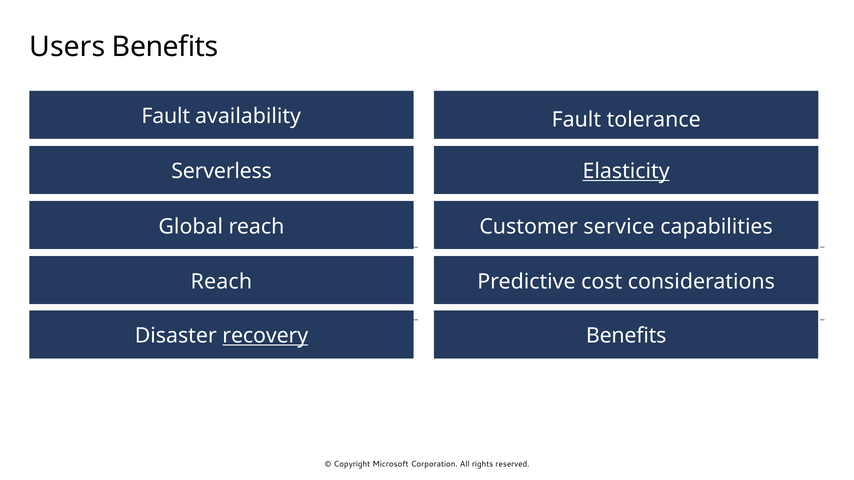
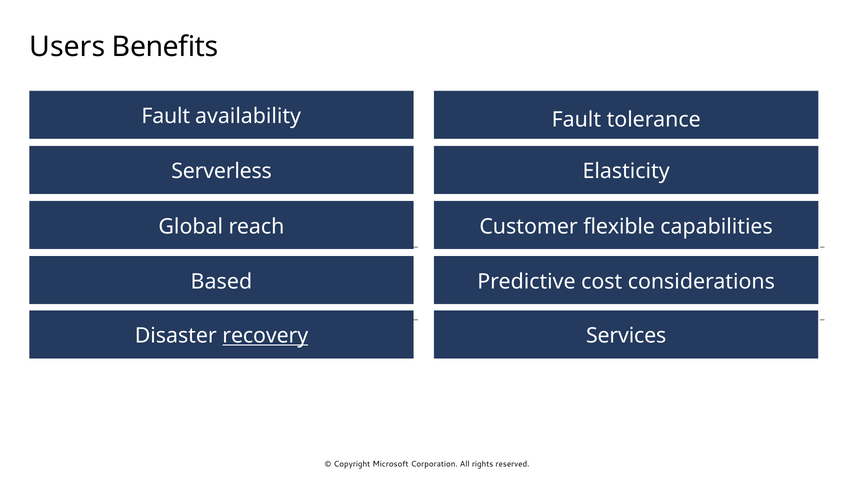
Elasticity underline: present -> none
service: service -> flexible
Reach at (221, 282): Reach -> Based
Benefits at (626, 336): Benefits -> Services
